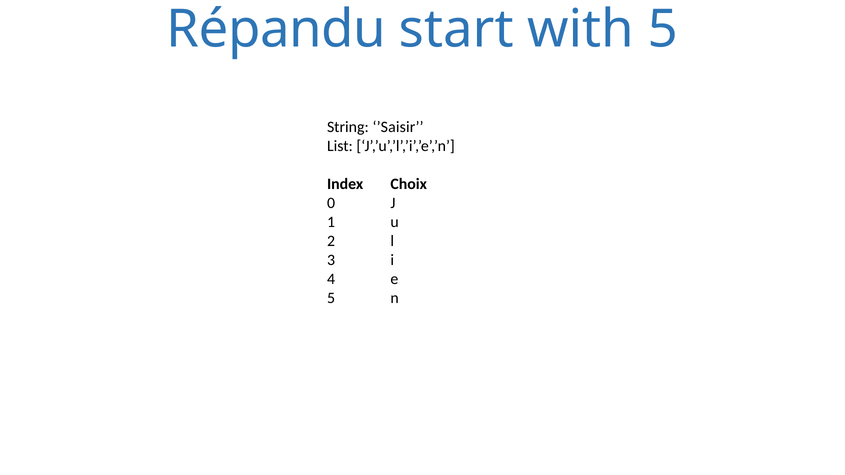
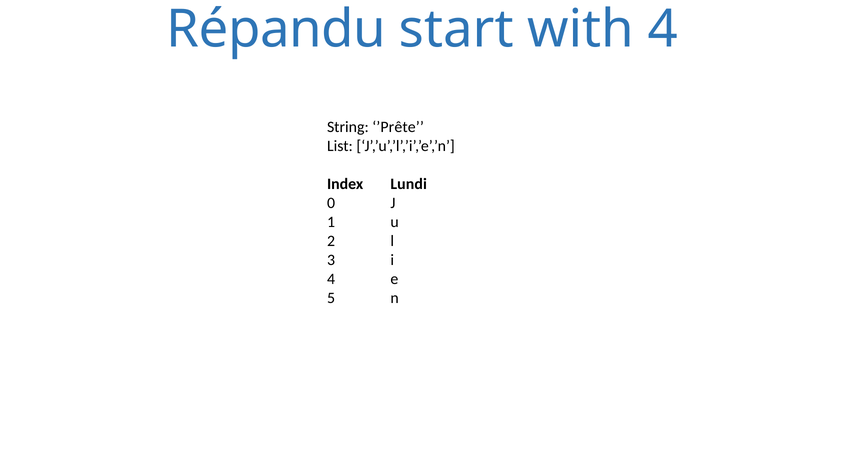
with 5: 5 -> 4
’Saisir: ’Saisir -> ’Prête
Choix: Choix -> Lundi
